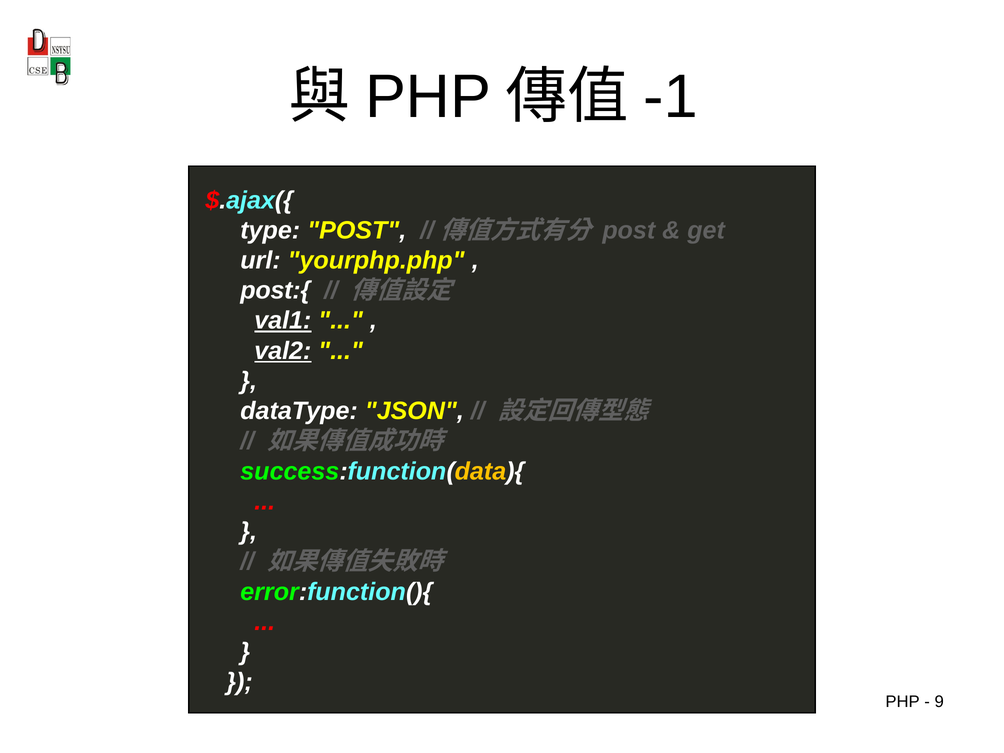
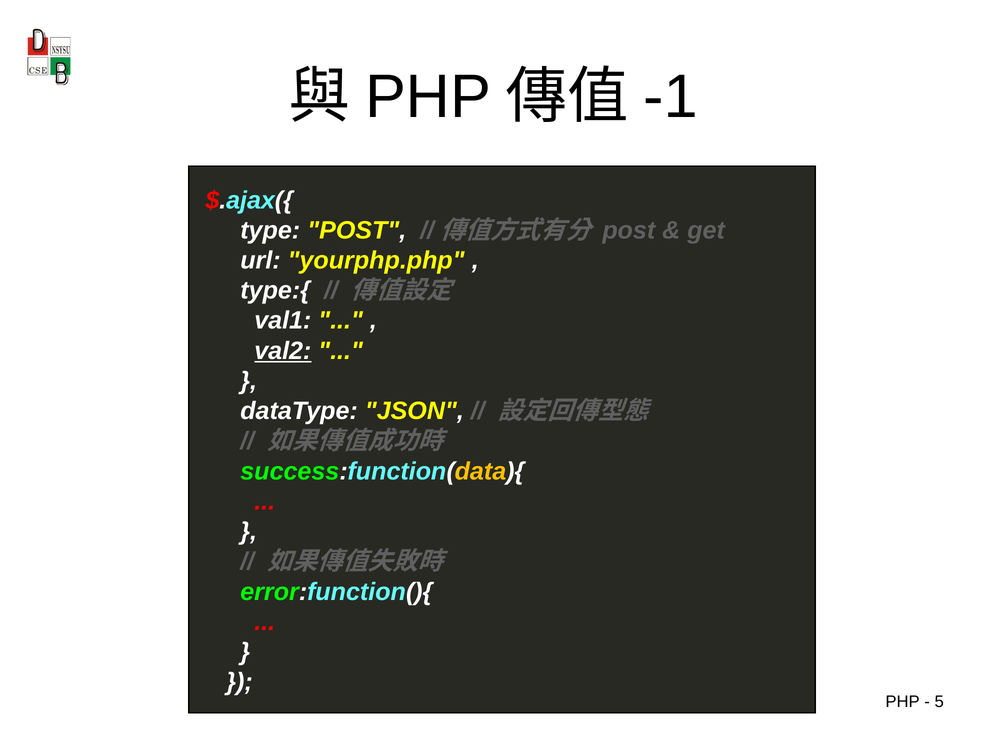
post:{: post:{ -> type:{
val1 underline: present -> none
9: 9 -> 5
